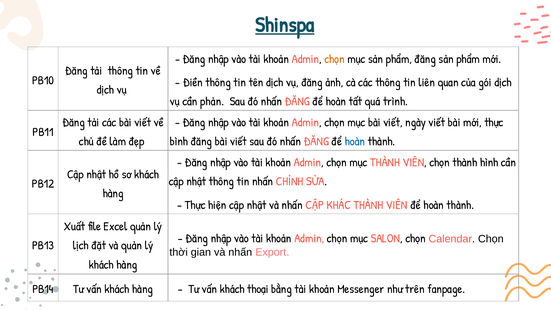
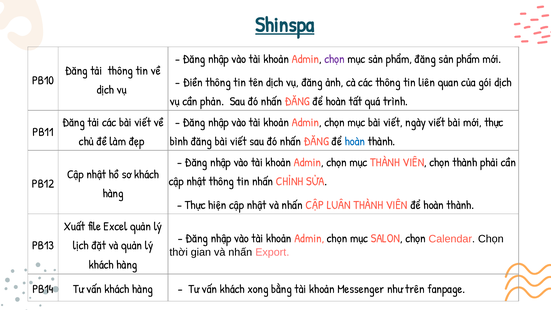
chọn at (334, 59) colour: orange -> purple
hình: hình -> phải
KHÁC: KHÁC -> LUÂN
thoại: thoại -> xong
